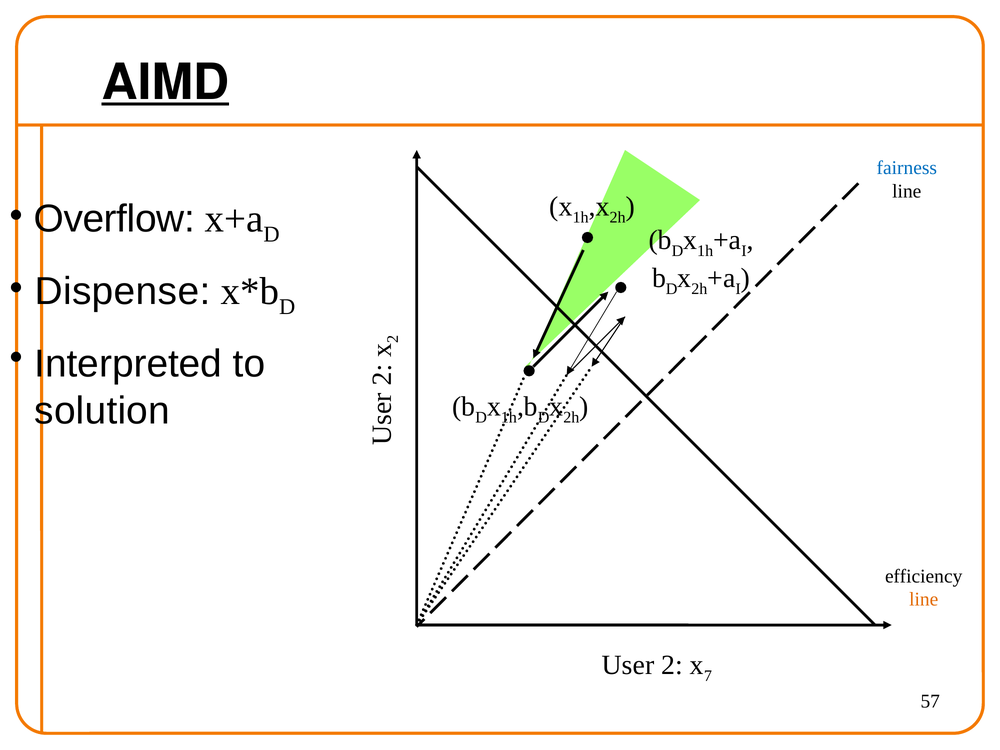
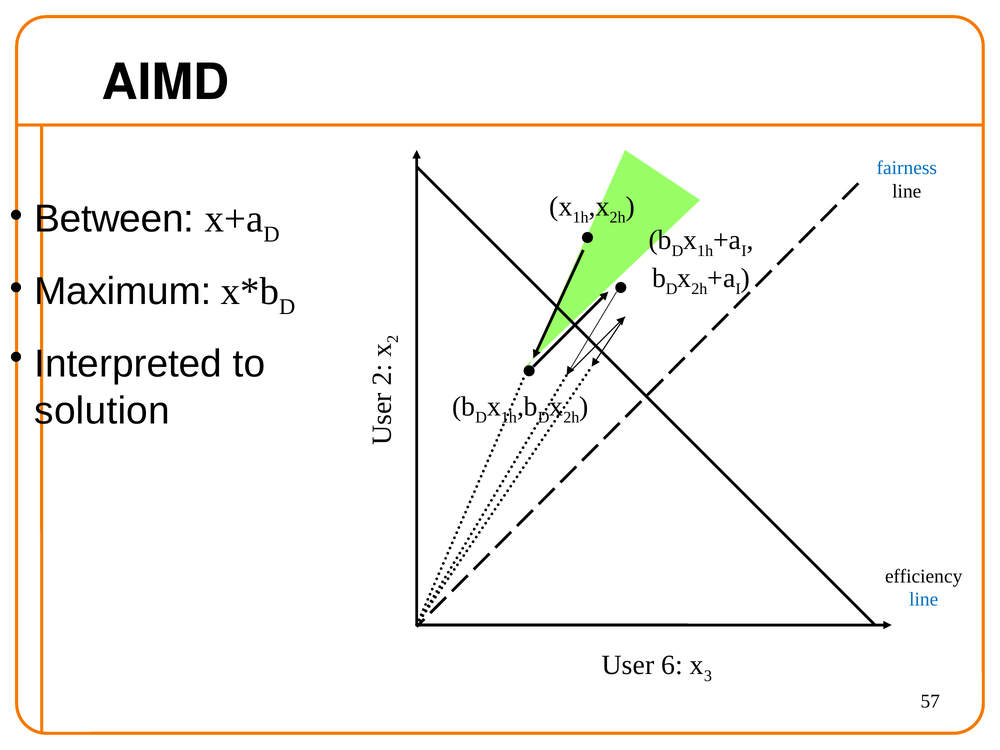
AIMD underline: present -> none
Overflow: Overflow -> Between
Dispense: Dispense -> Maximum
line at (924, 600) colour: orange -> blue
User 2: 2 -> 6
7: 7 -> 3
